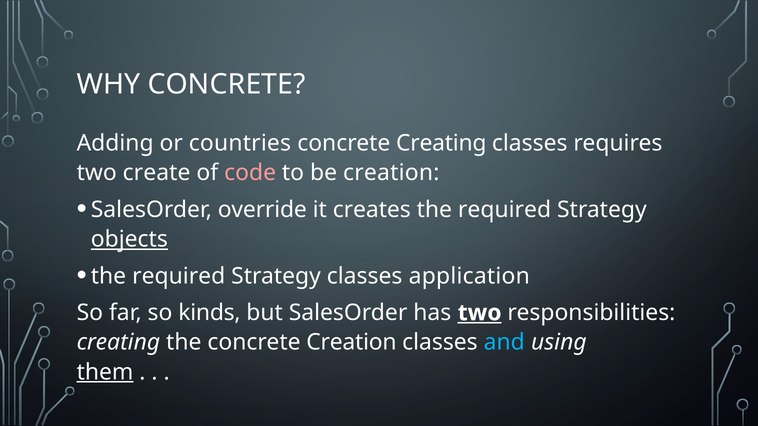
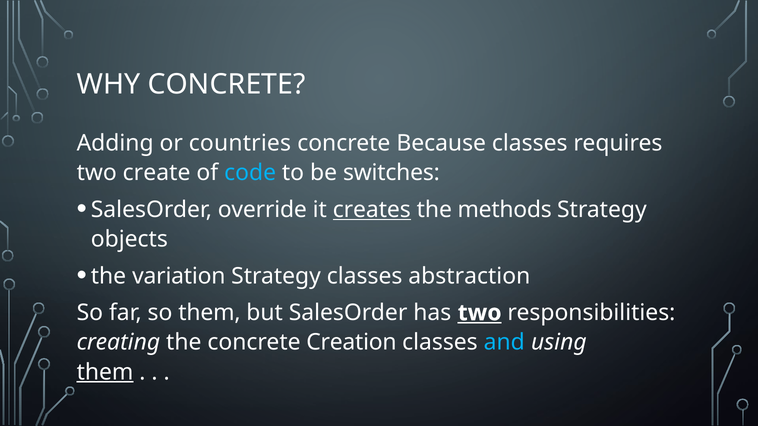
concrete Creating: Creating -> Because
code colour: pink -> light blue
be creation: creation -> switches
creates underline: none -> present
required at (505, 210): required -> methods
objects underline: present -> none
required at (179, 276): required -> variation
application: application -> abstraction
so kinds: kinds -> them
